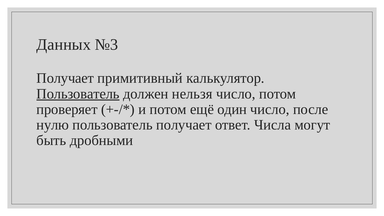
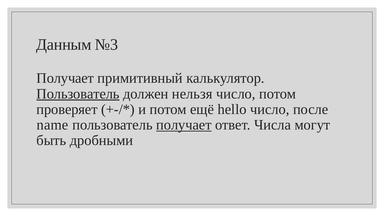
Данных: Данных -> Данным
один: один -> hello
нулю: нулю -> name
получает at (184, 125) underline: none -> present
